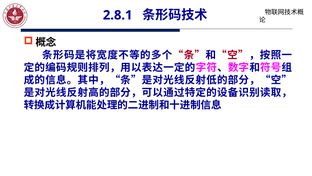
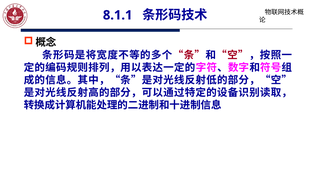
2.8.1: 2.8.1 -> 8.1.1
